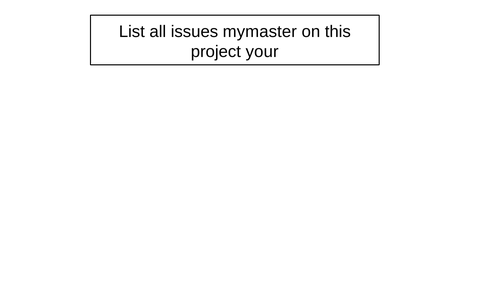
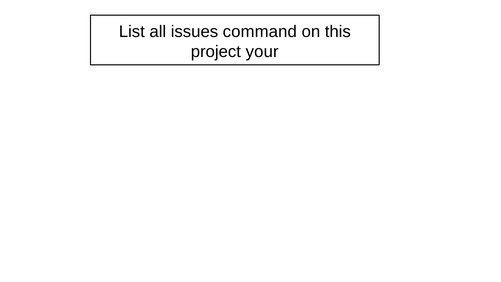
mymaster: mymaster -> command
